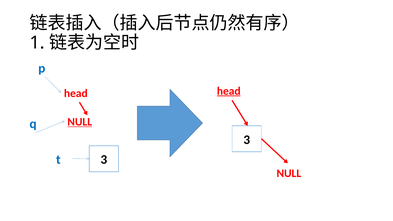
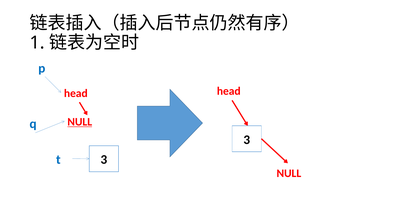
head at (229, 91) underline: present -> none
